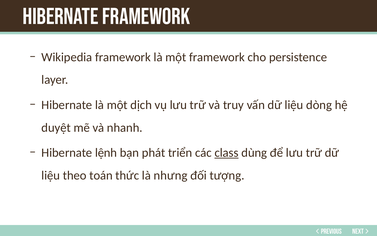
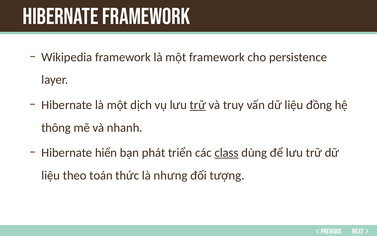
trữ at (198, 105) underline: none -> present
dòng: dòng -> đồng
duyệt: duyệt -> thông
lệnh: lệnh -> hiển
